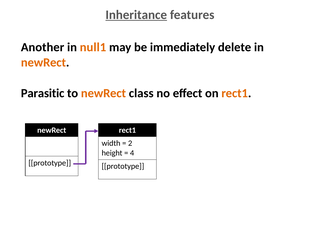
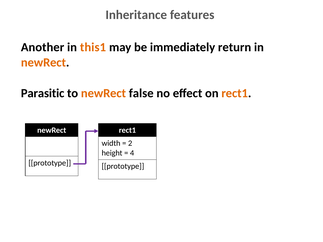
Inheritance underline: present -> none
null1: null1 -> this1
delete: delete -> return
class: class -> false
